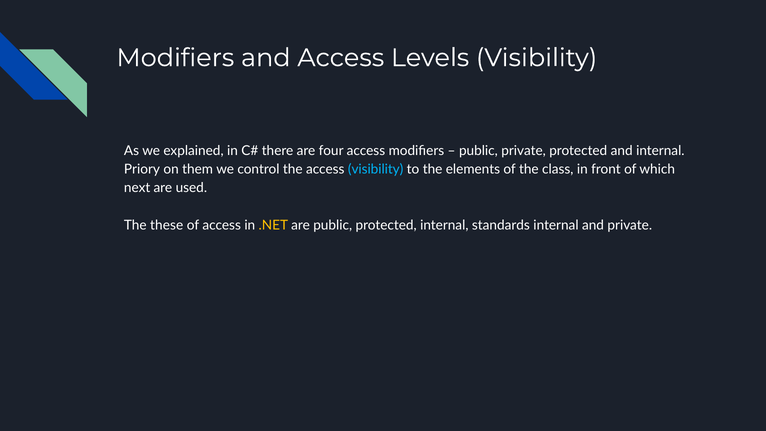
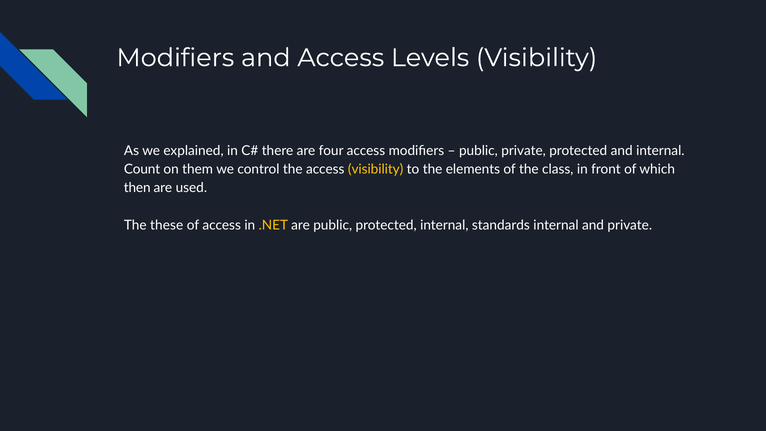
Priory: Priory -> Count
visibility at (376, 169) colour: light blue -> yellow
next: next -> then
